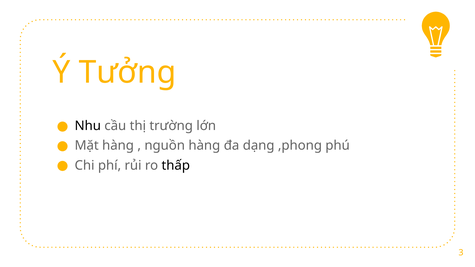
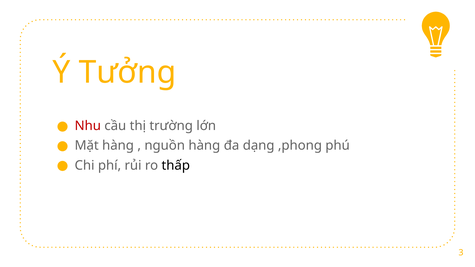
Nhu colour: black -> red
